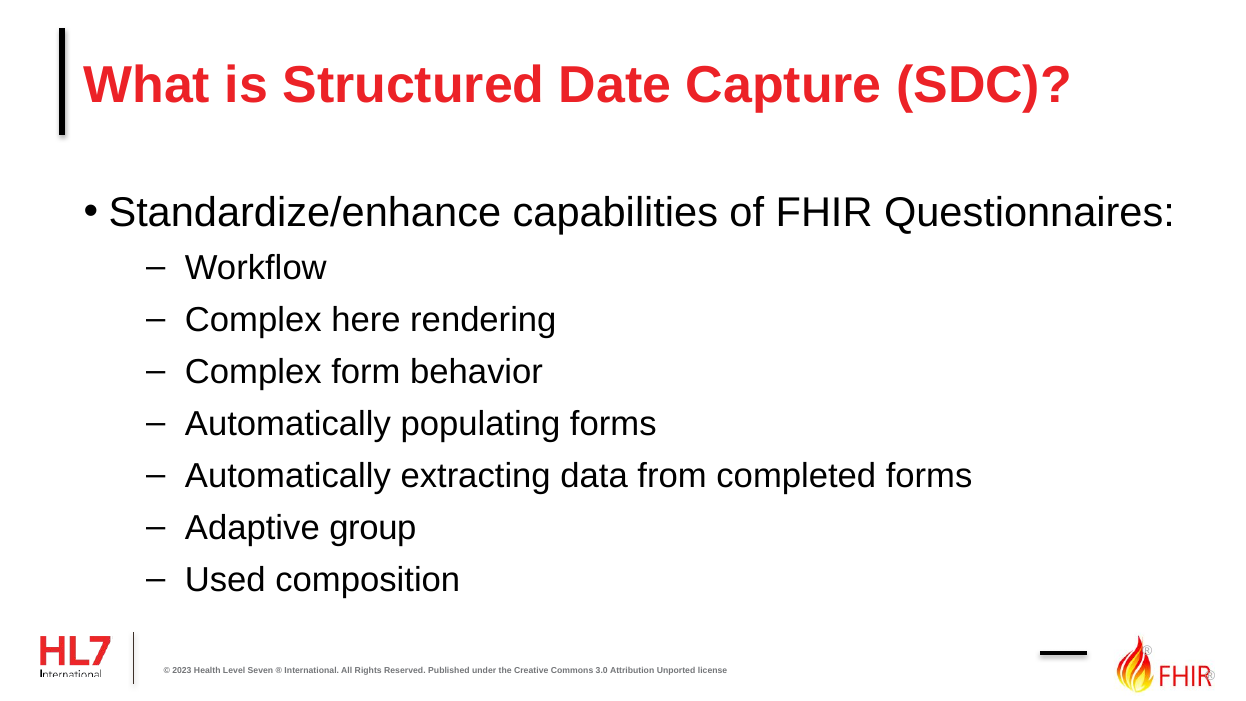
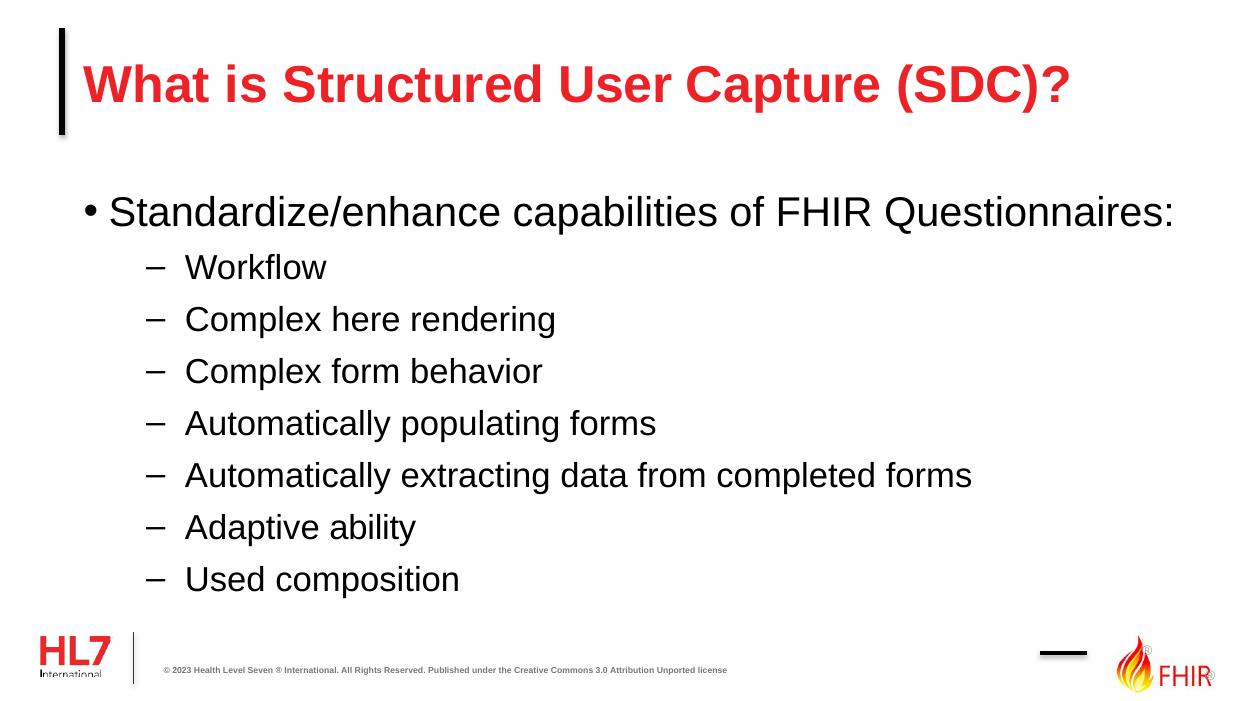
Date: Date -> User
group: group -> ability
